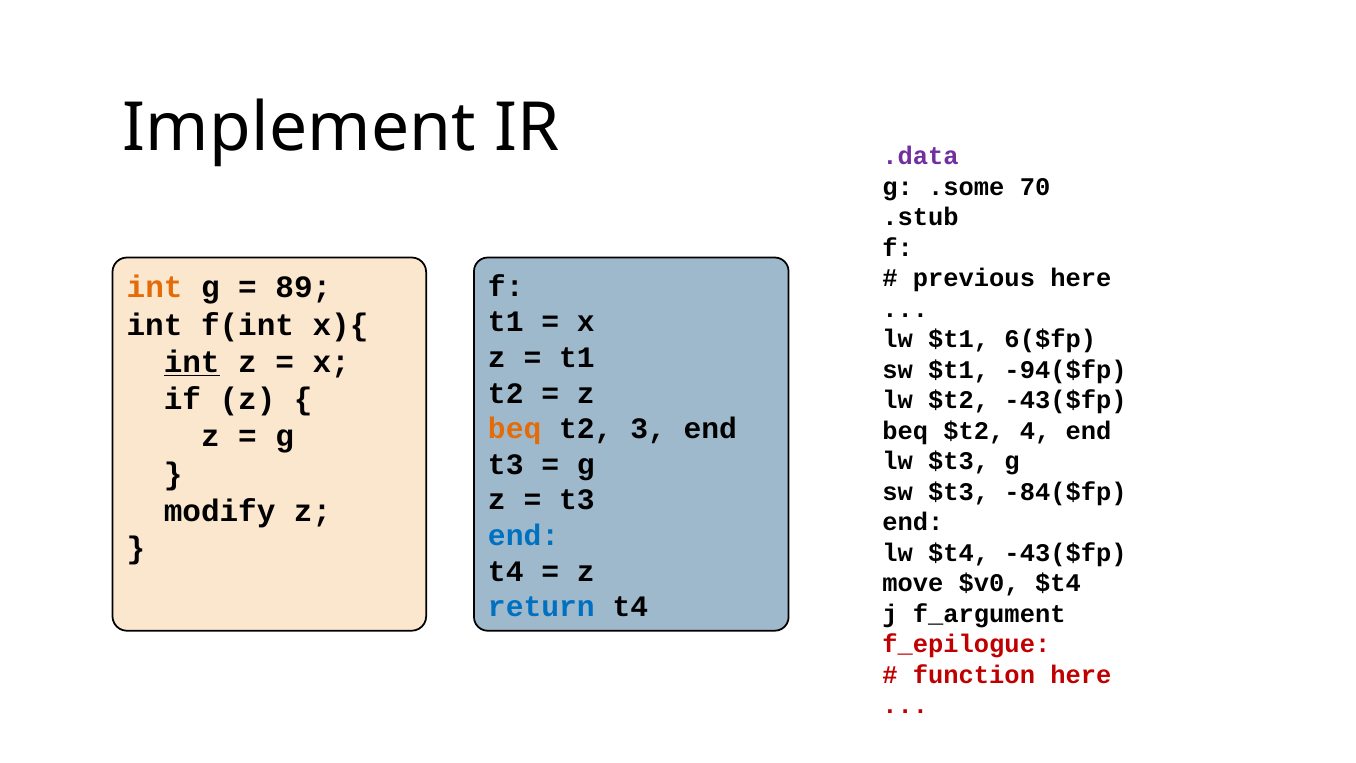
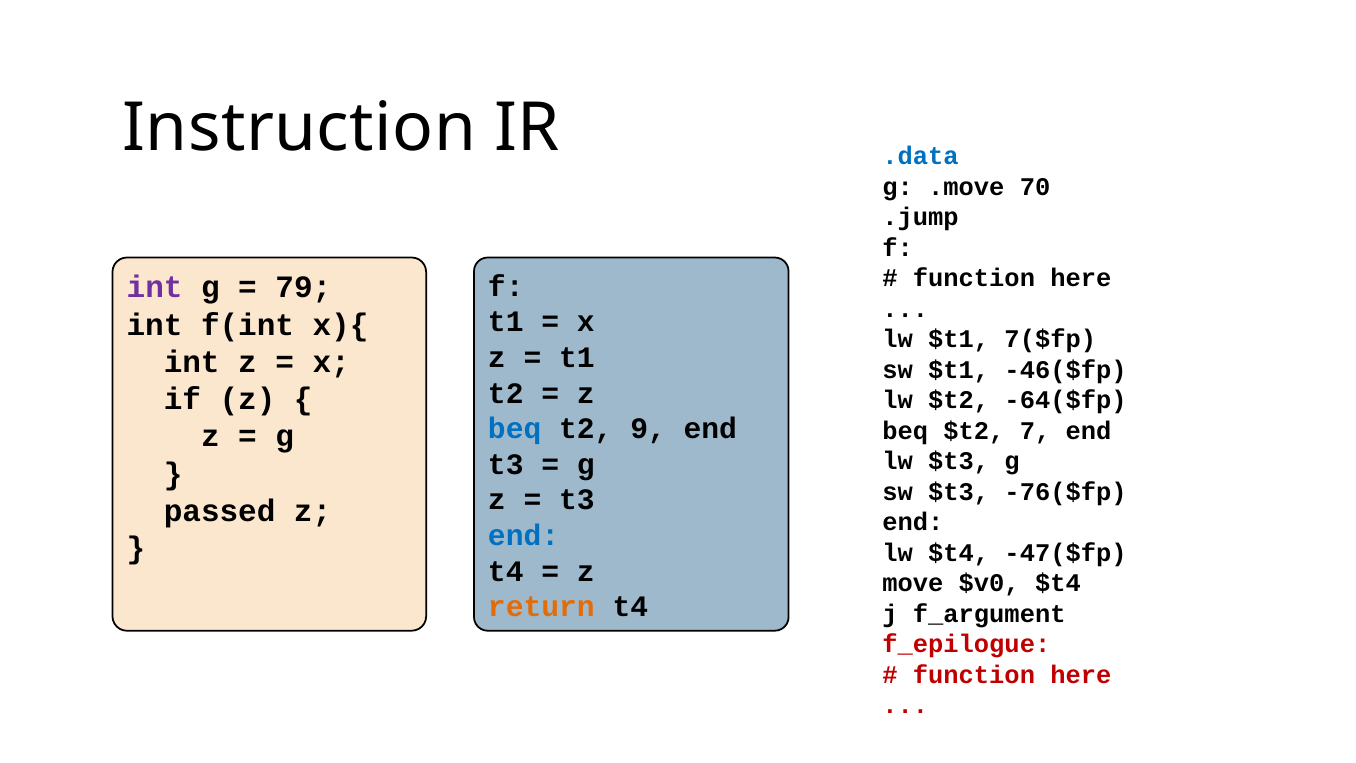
Implement: Implement -> Instruction
.data colour: purple -> blue
.some: .some -> .move
.stub: .stub -> .jump
previous at (974, 278): previous -> function
int at (155, 287) colour: orange -> purple
89: 89 -> 79
6($fp: 6($fp -> 7($fp
int at (192, 362) underline: present -> none
-94($fp: -94($fp -> -46($fp
$t2 -43($fp: -43($fp -> -64($fp
beq at (515, 429) colour: orange -> blue
3: 3 -> 9
4: 4 -> 7
-84($fp: -84($fp -> -76($fp
modify: modify -> passed
$t4 -43($fp: -43($fp -> -47($fp
return colour: blue -> orange
